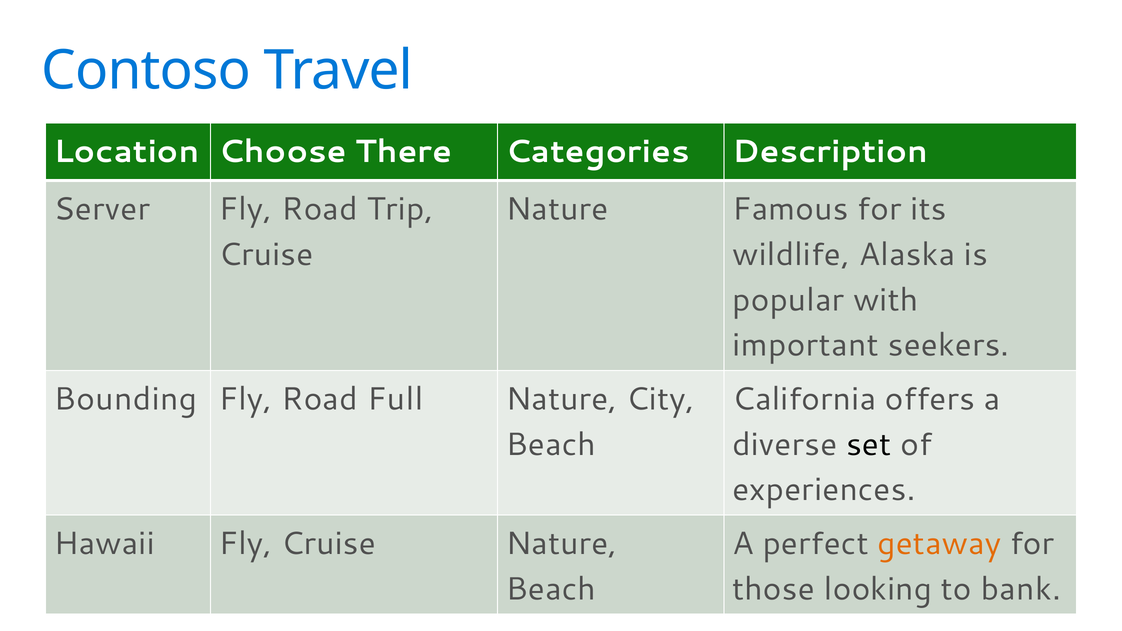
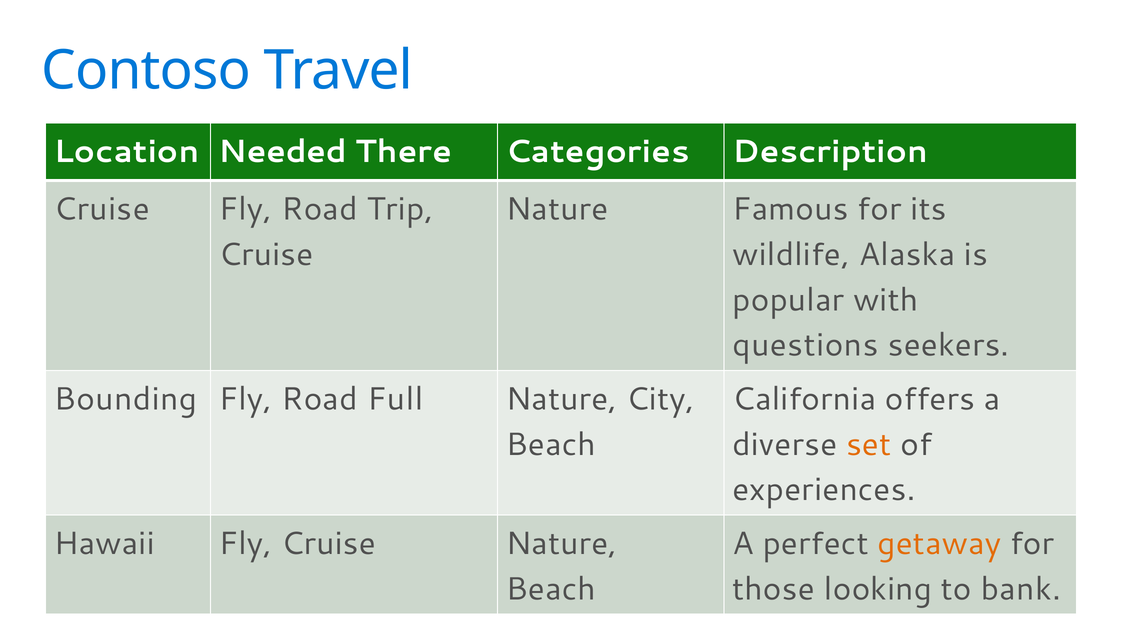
Choose: Choose -> Needed
Server at (102, 209): Server -> Cruise
important: important -> questions
set colour: black -> orange
